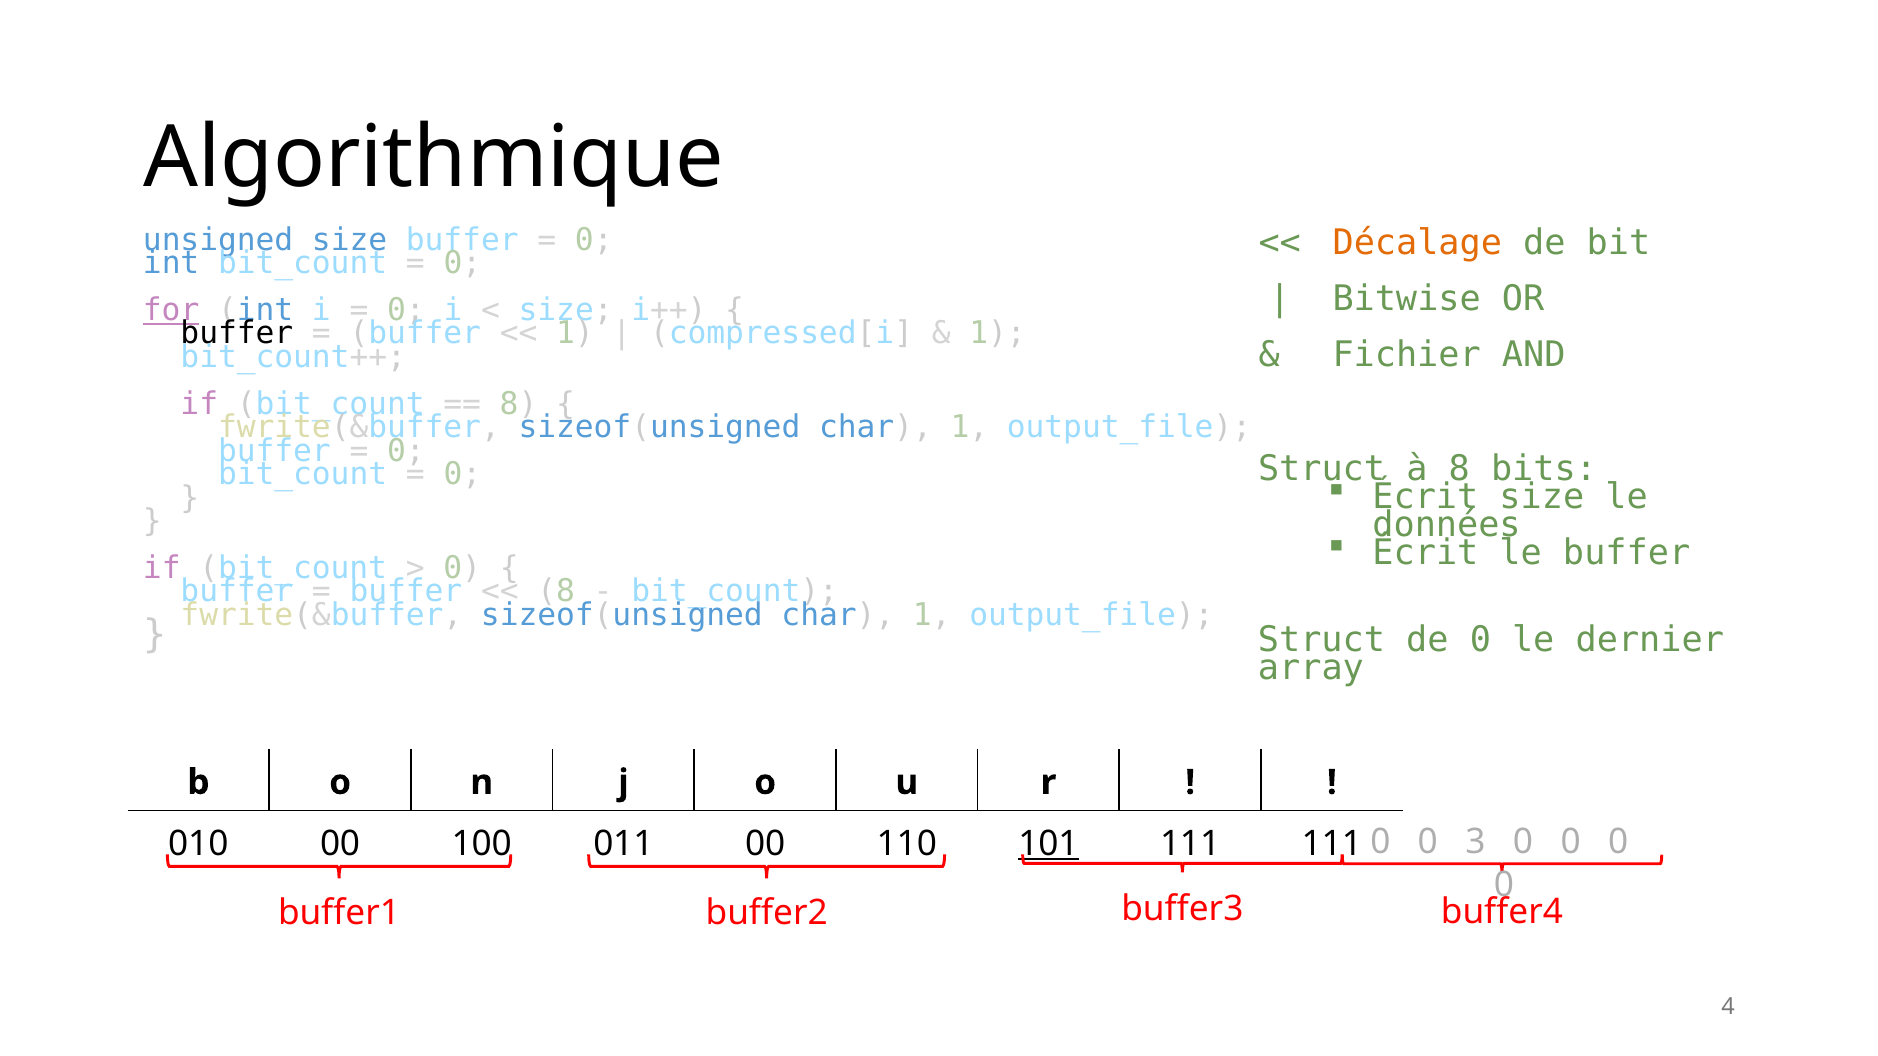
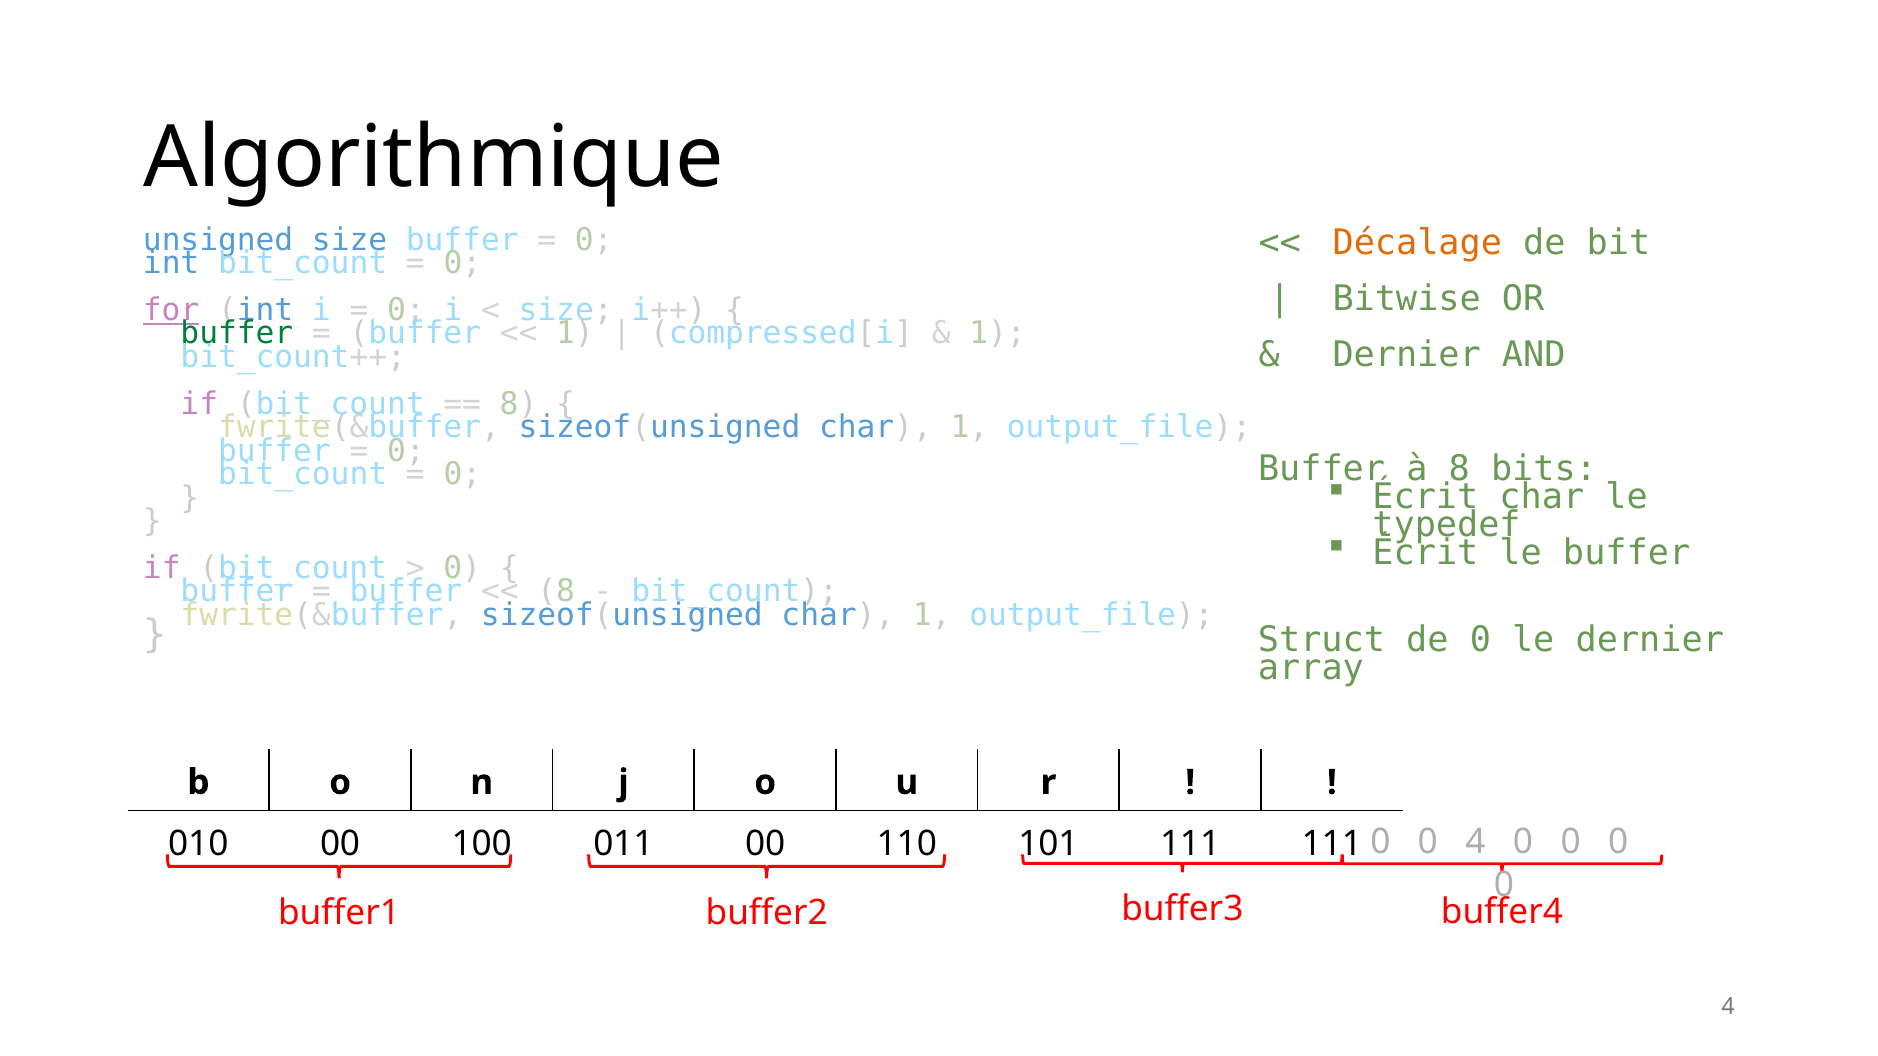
buffer at (237, 334) colour: black -> green
Fichier at (1407, 355): Fichier -> Dernier
Struct at (1322, 469): Struct -> Buffer
Écrit size: size -> char
données: données -> typedef
101 underline: present -> none
0 3: 3 -> 4
